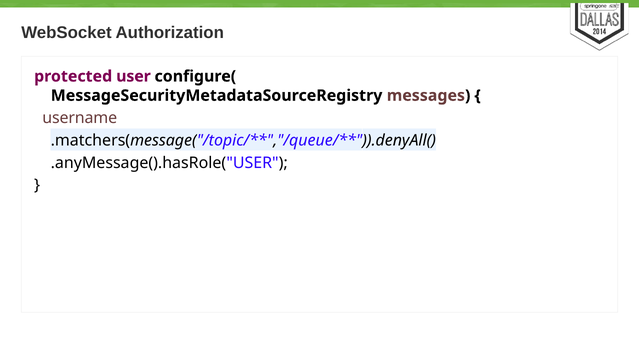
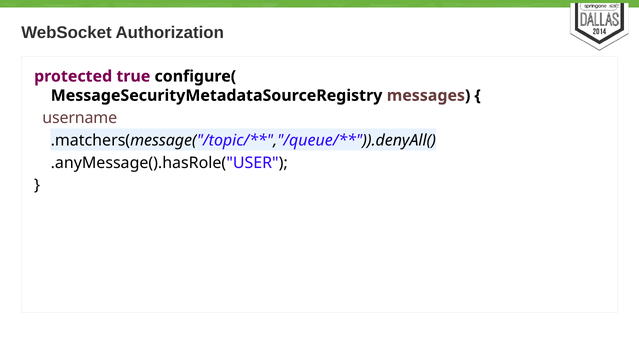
user: user -> true
